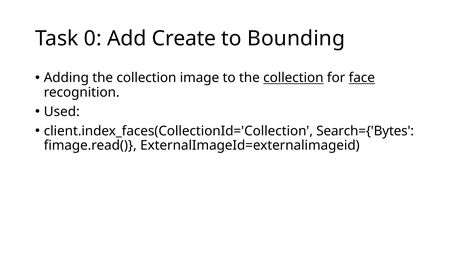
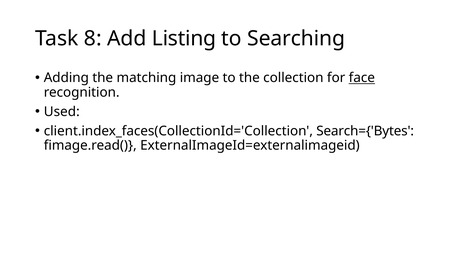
0: 0 -> 8
Create: Create -> Listing
Bounding: Bounding -> Searching
Adding the collection: collection -> matching
collection at (293, 78) underline: present -> none
